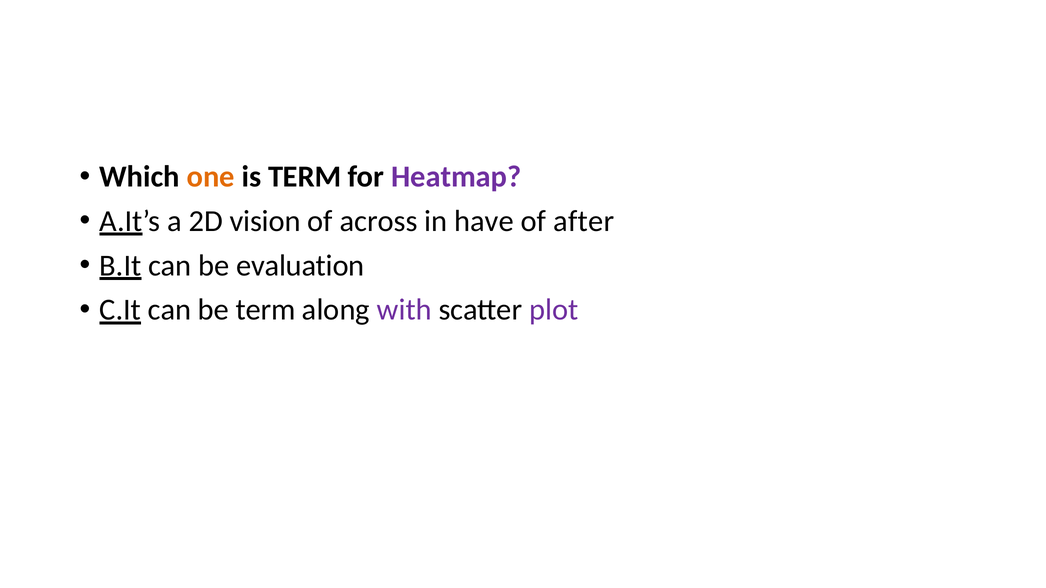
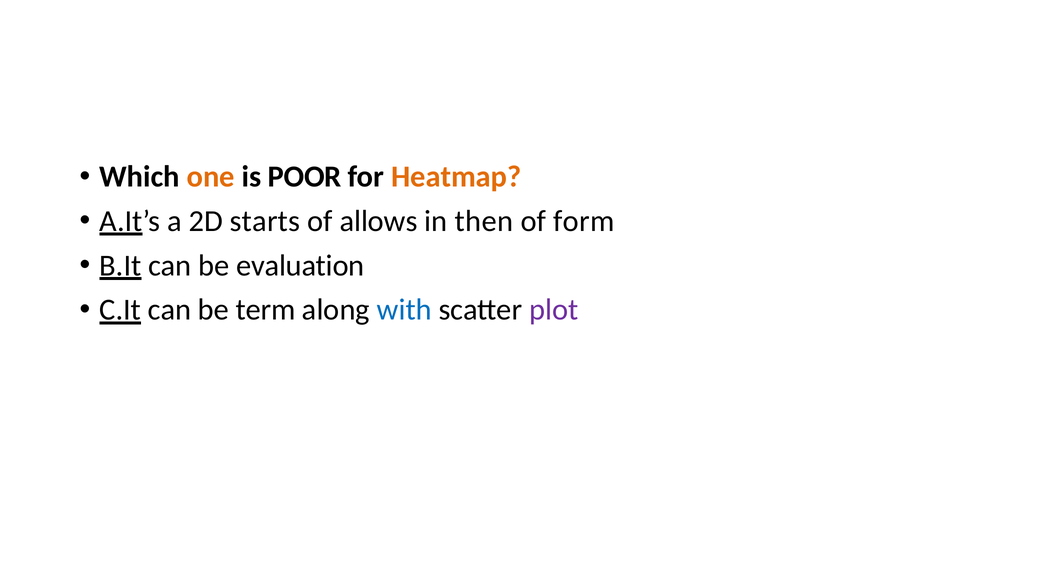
is TERM: TERM -> POOR
Heatmap colour: purple -> orange
vision: vision -> starts
across: across -> allows
have: have -> then
after: after -> form
with colour: purple -> blue
